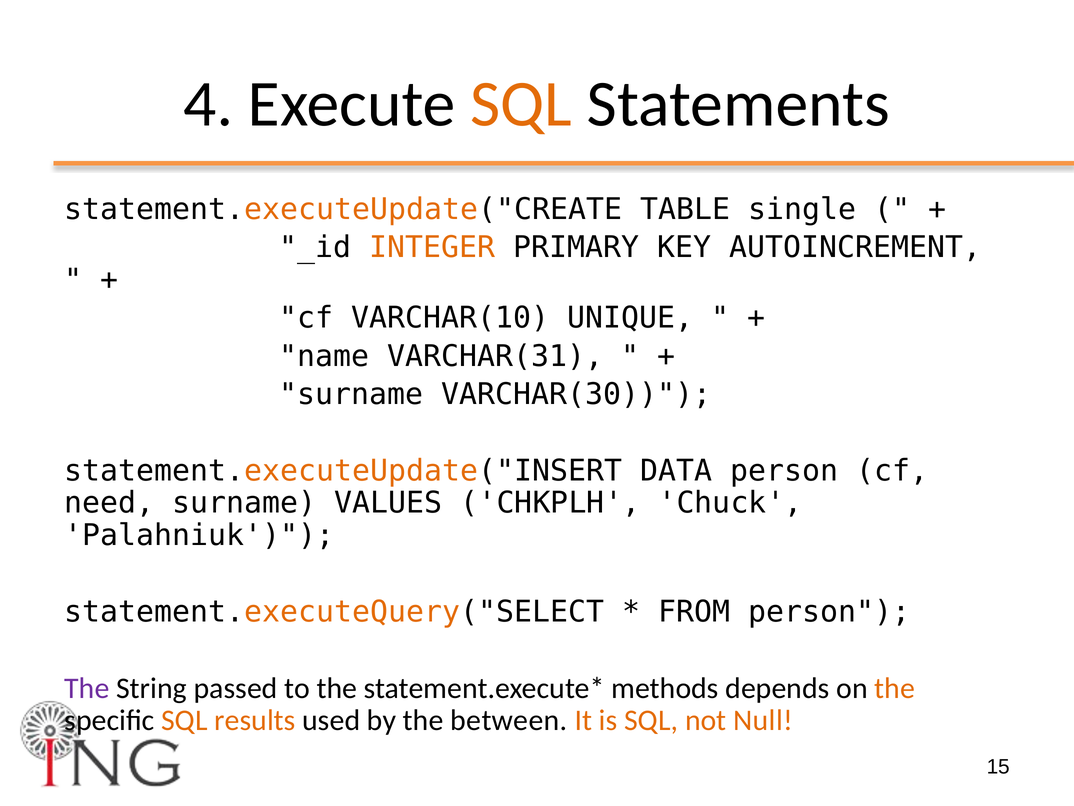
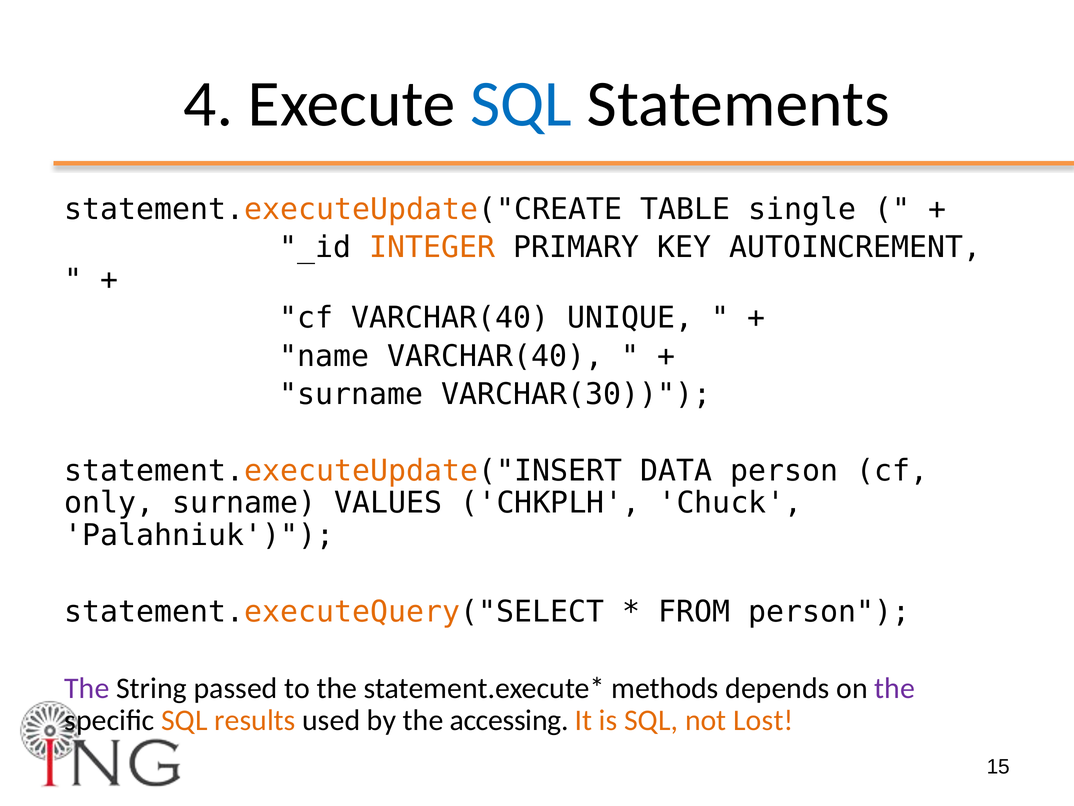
SQL at (521, 104) colour: orange -> blue
cf VARCHAR(10: VARCHAR(10 -> VARCHAR(40
name VARCHAR(31: VARCHAR(31 -> VARCHAR(40
need: need -> only
the at (895, 688) colour: orange -> purple
between: between -> accessing
Null: Null -> Lost
